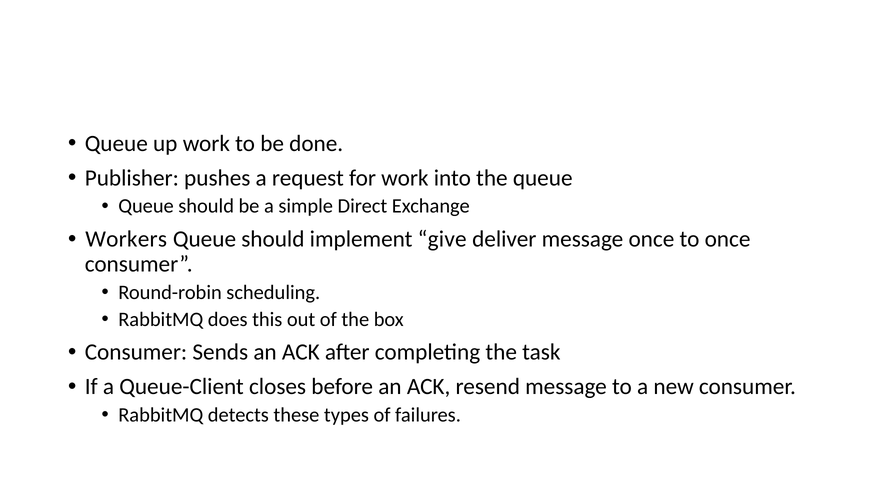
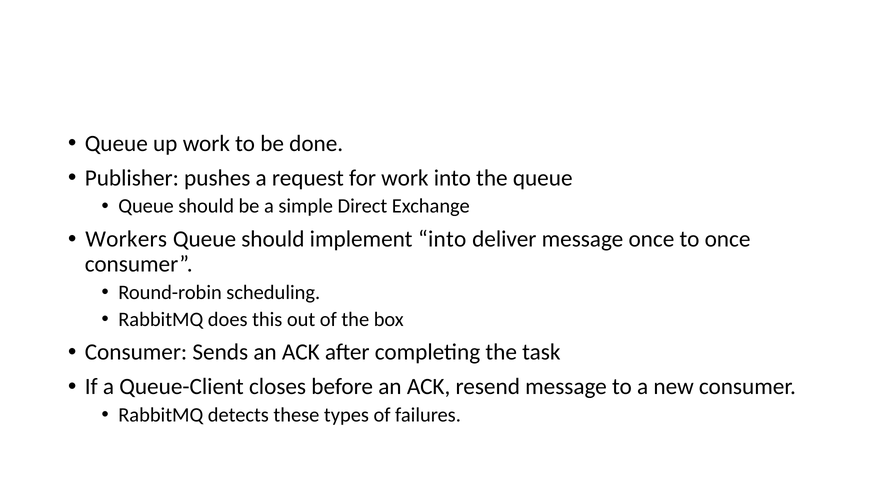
implement give: give -> into
